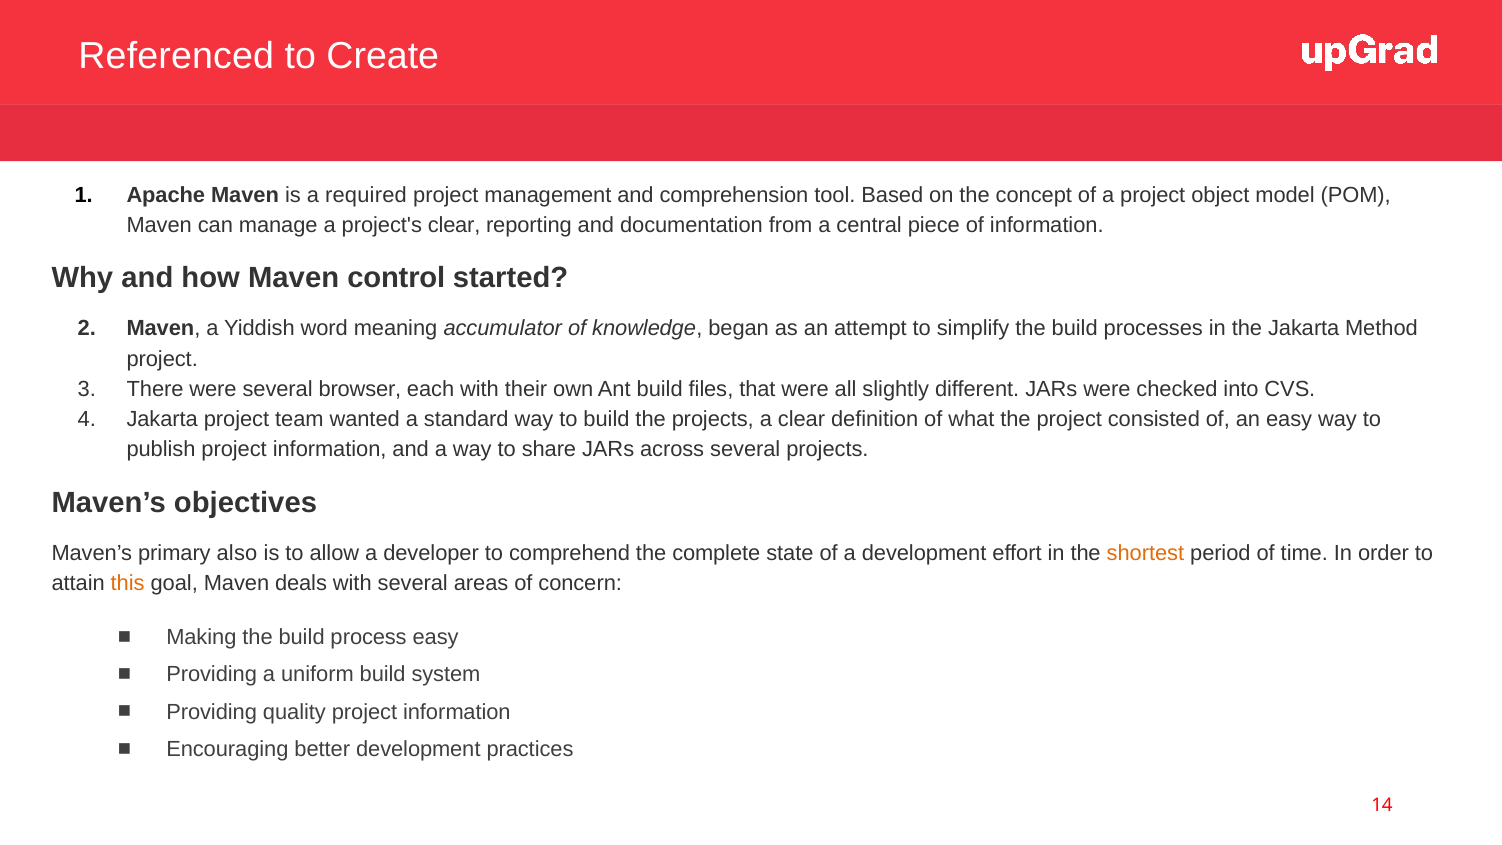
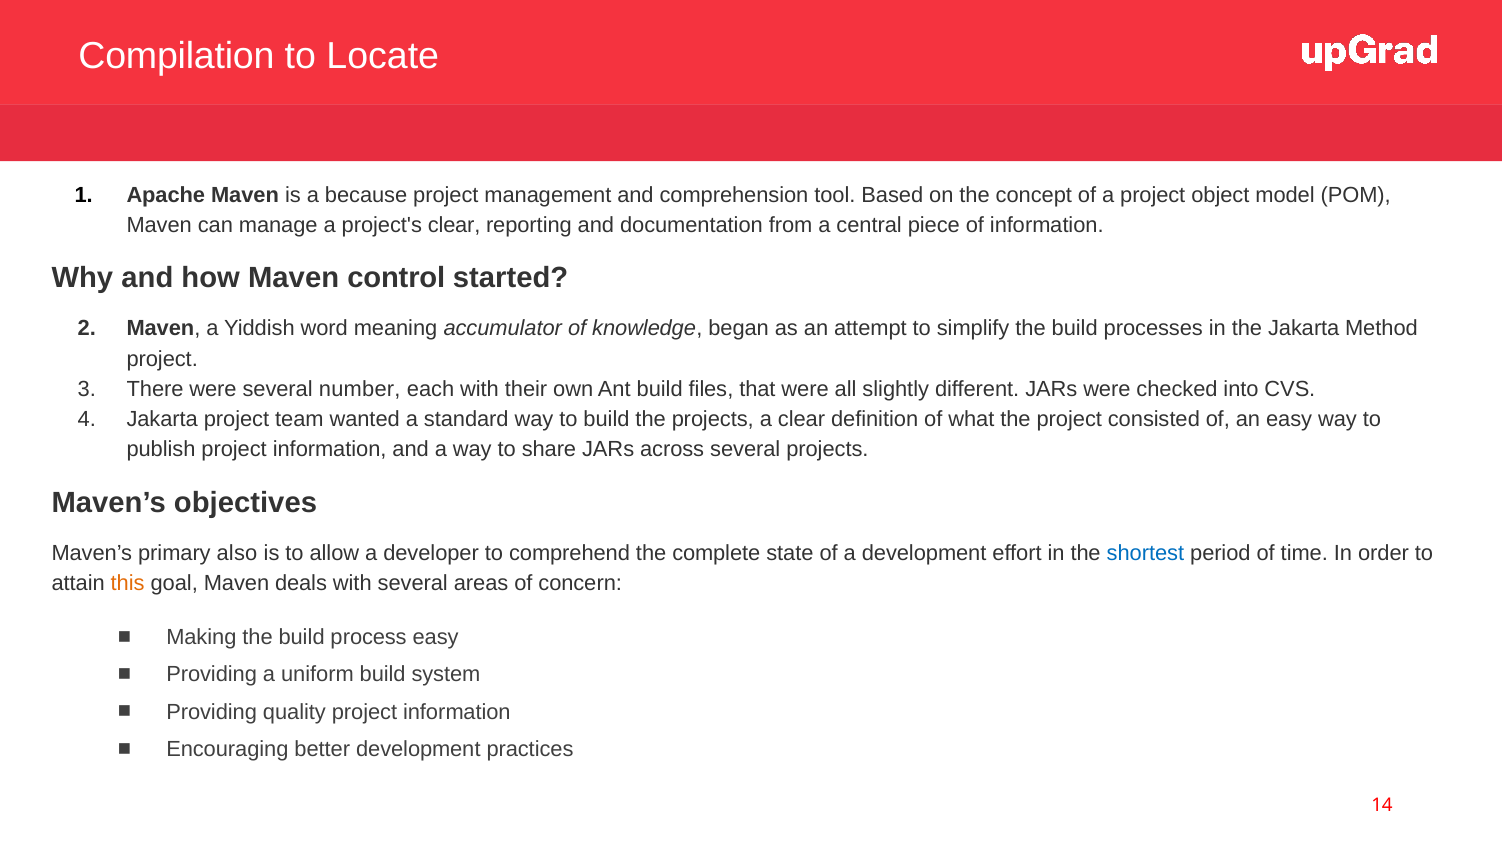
Referenced: Referenced -> Compilation
Create: Create -> Locate
required: required -> because
browser: browser -> number
shortest colour: orange -> blue
